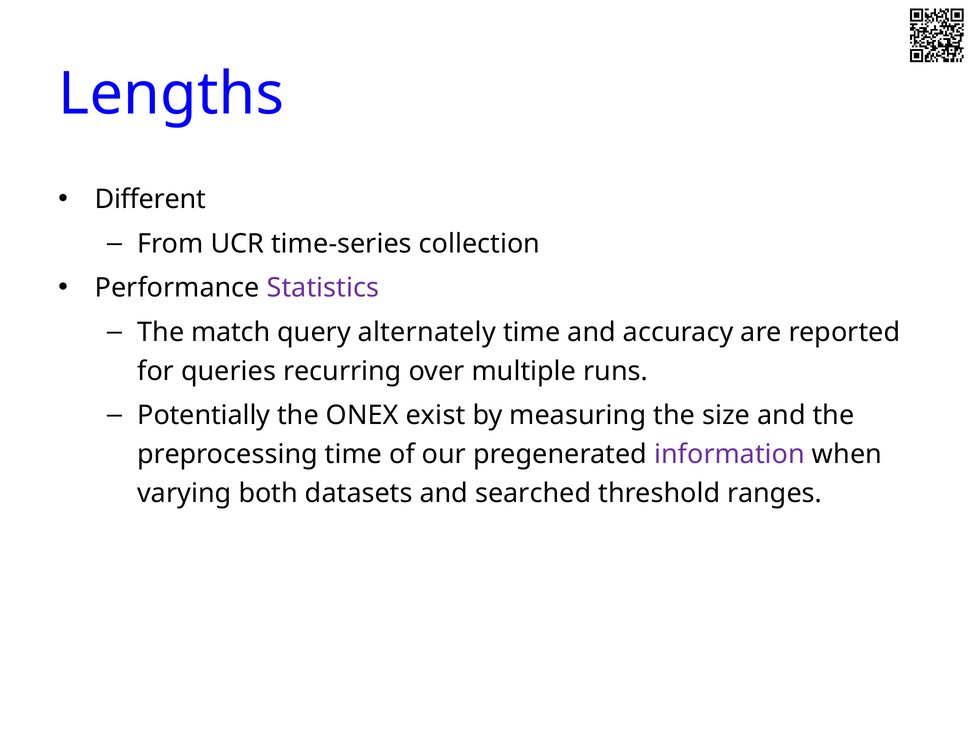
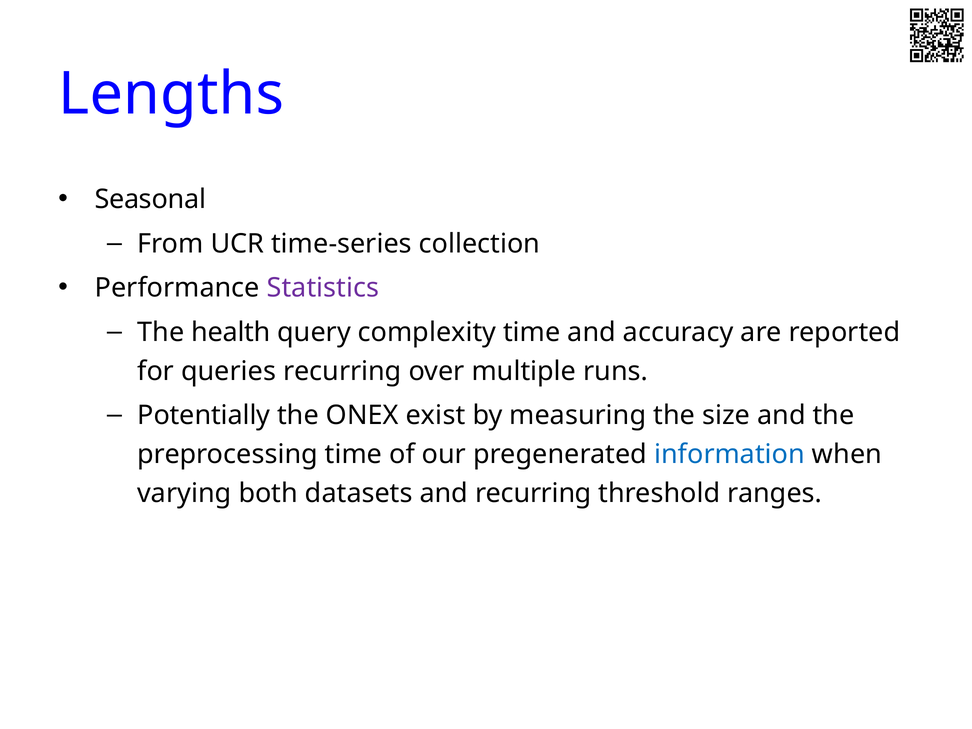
Different: Different -> Seasonal
match: match -> health
alternately: alternately -> complexity
information colour: purple -> blue
and searched: searched -> recurring
